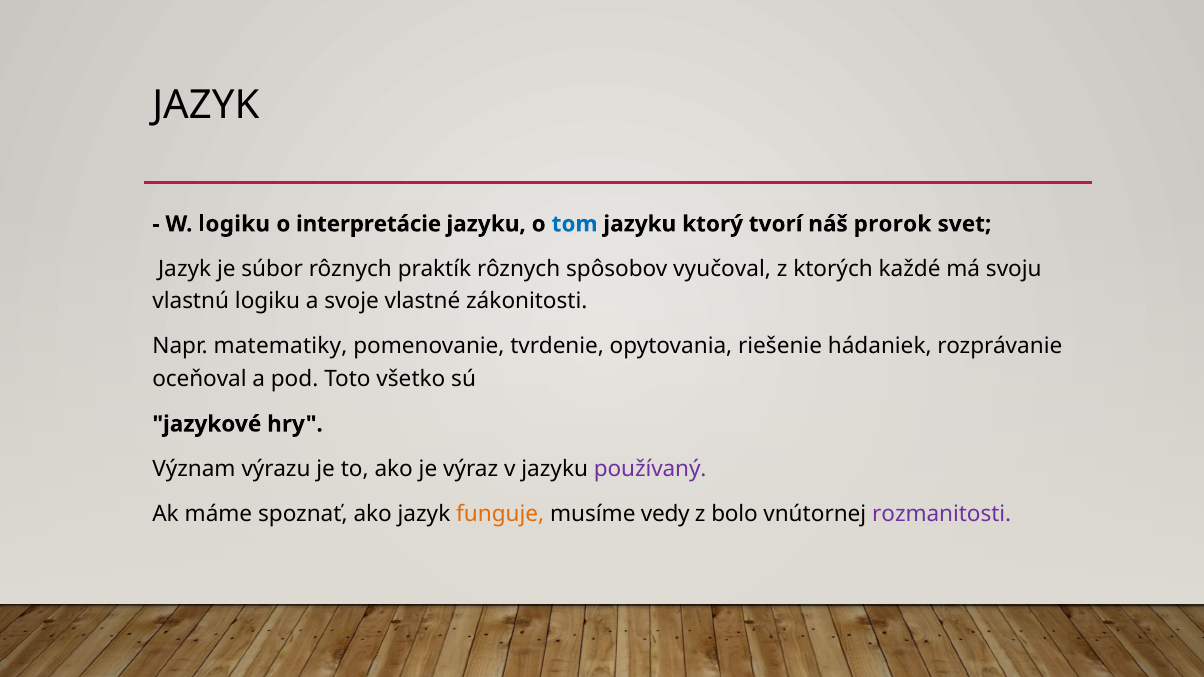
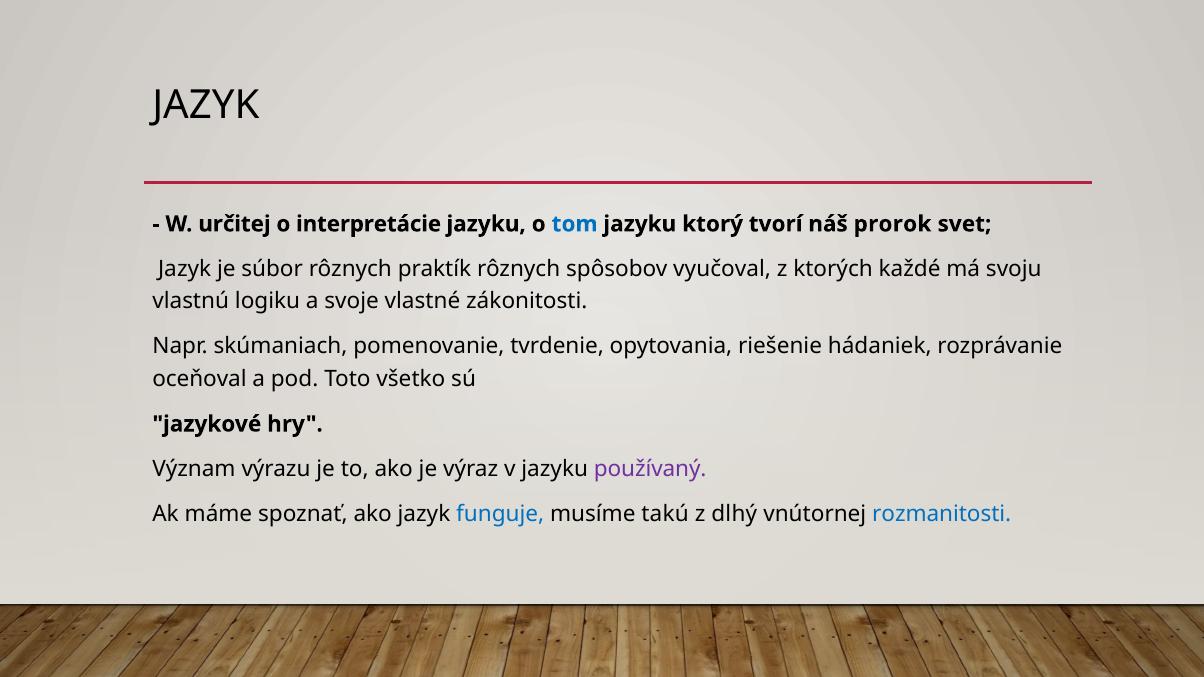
W logiku: logiku -> určitej
matematiky: matematiky -> skúmaniach
funguje colour: orange -> blue
vedy: vedy -> takú
bolo: bolo -> dlhý
rozmanitosti colour: purple -> blue
